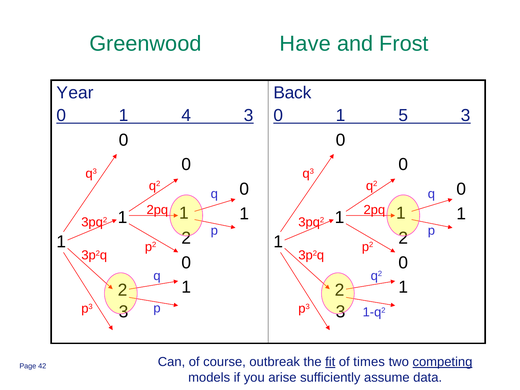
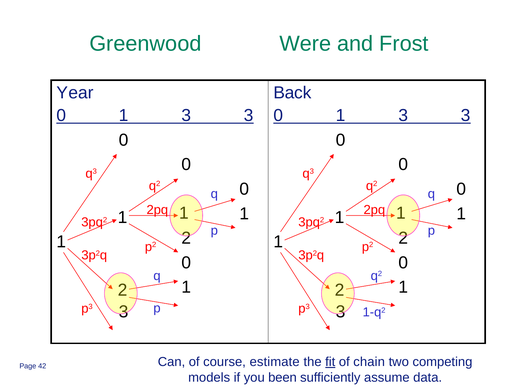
Have: Have -> Were
4 at (186, 116): 4 -> 3
5 at (403, 116): 5 -> 3
outbreak: outbreak -> estimate
times: times -> chain
competing underline: present -> none
arise: arise -> been
